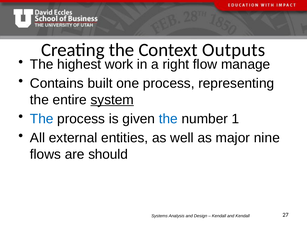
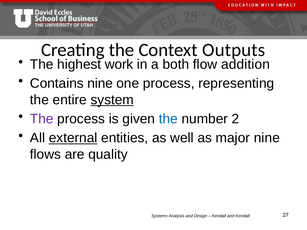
right: right -> both
manage: manage -> addition
Contains built: built -> nine
The at (42, 119) colour: blue -> purple
1: 1 -> 2
external underline: none -> present
should: should -> quality
